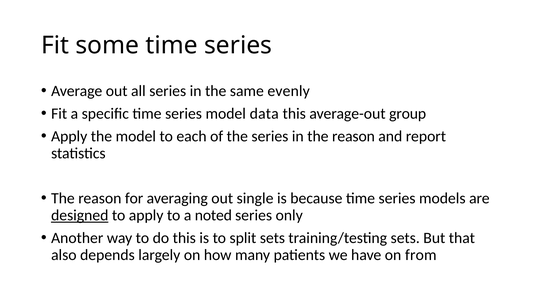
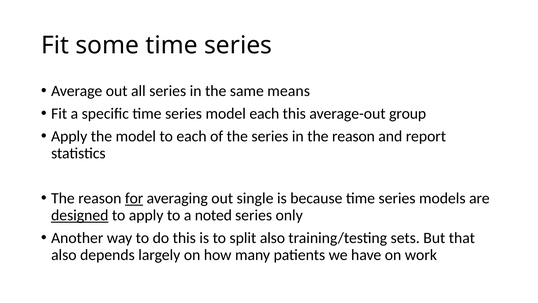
evenly: evenly -> means
model data: data -> each
for underline: none -> present
split sets: sets -> also
from: from -> work
